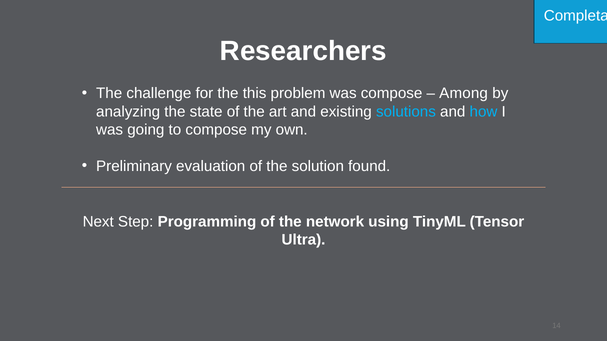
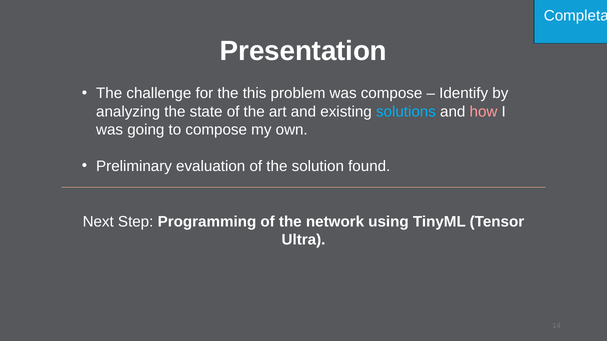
Researchers: Researchers -> Presentation
Among: Among -> Identify
how colour: light blue -> pink
